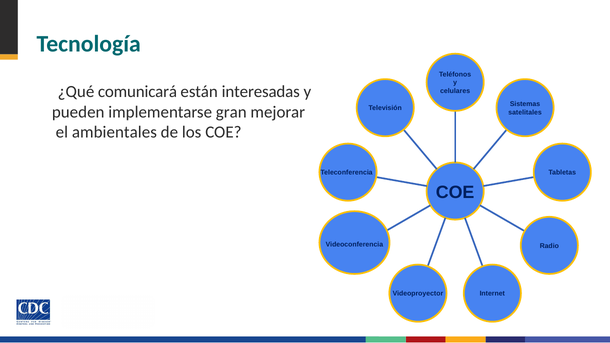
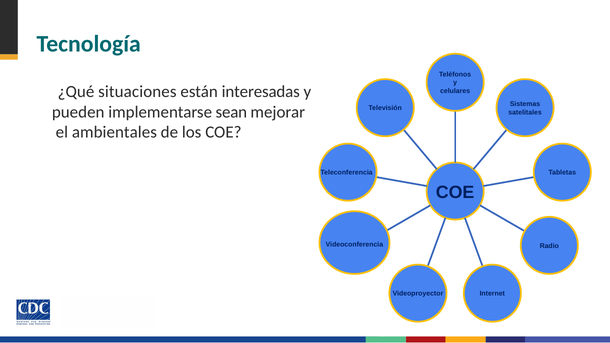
comunicará: comunicará -> situaciones
gran: gran -> sean
